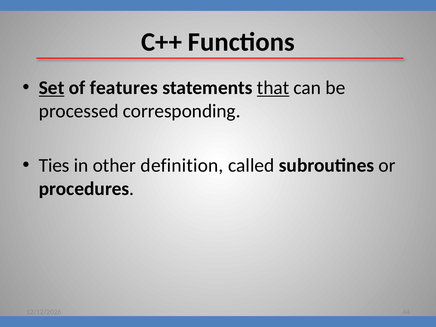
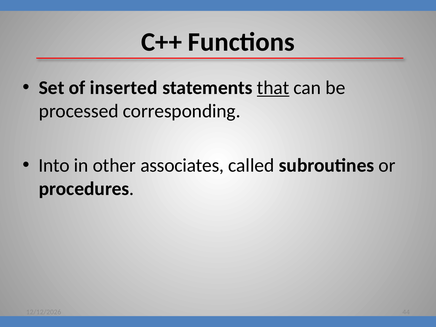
Set underline: present -> none
features: features -> inserted
Ties: Ties -> Into
definition: definition -> associates
